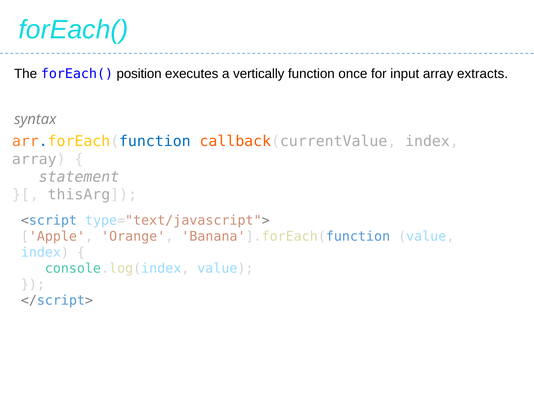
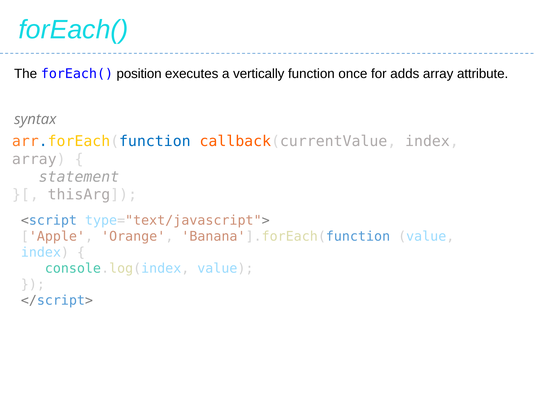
input: input -> adds
extracts: extracts -> attribute
